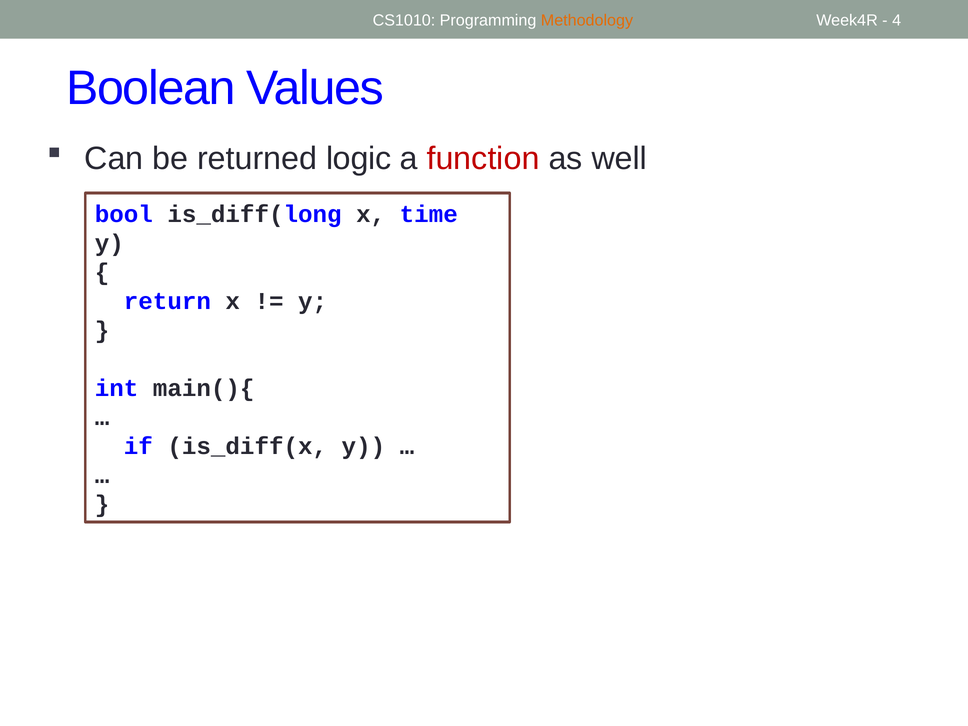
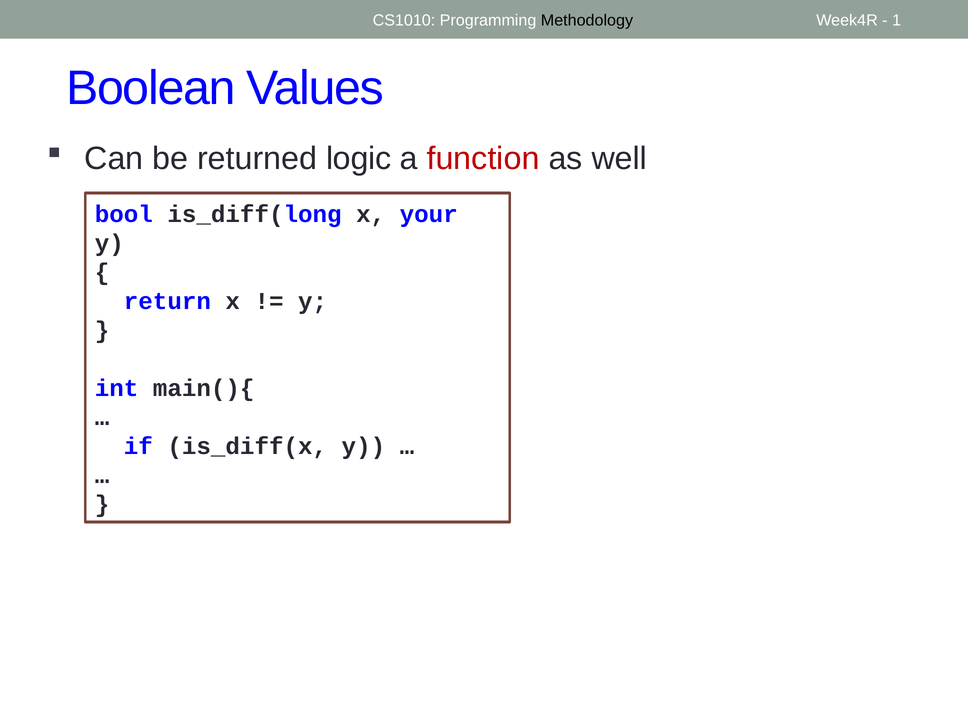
Methodology colour: orange -> black
4: 4 -> 1
time: time -> your
